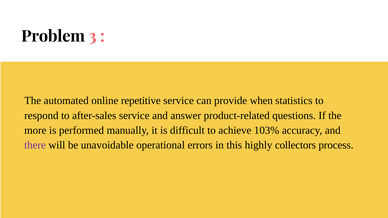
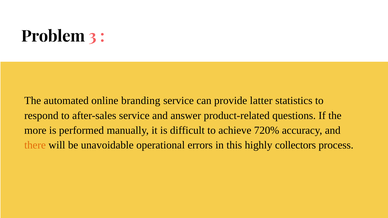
repetitive: repetitive -> branding
when: when -> latter
103%: 103% -> 720%
there colour: purple -> orange
